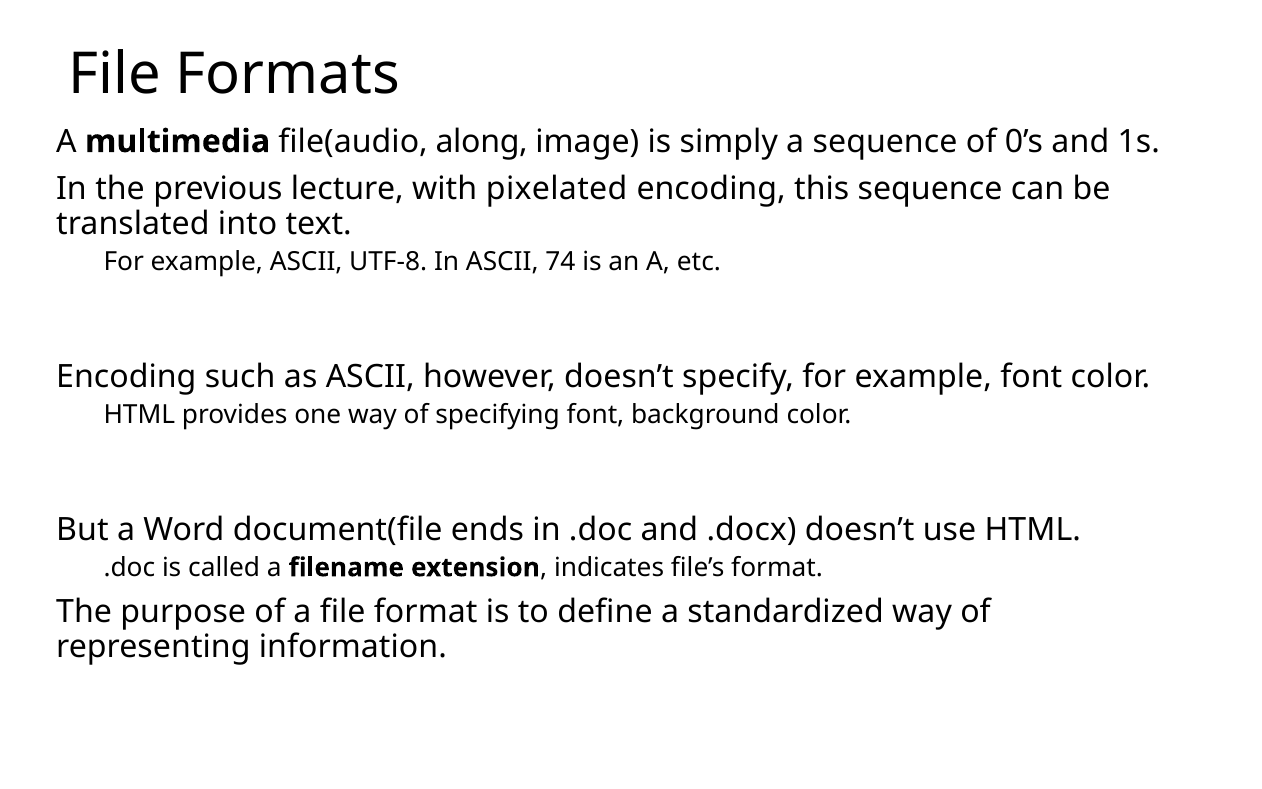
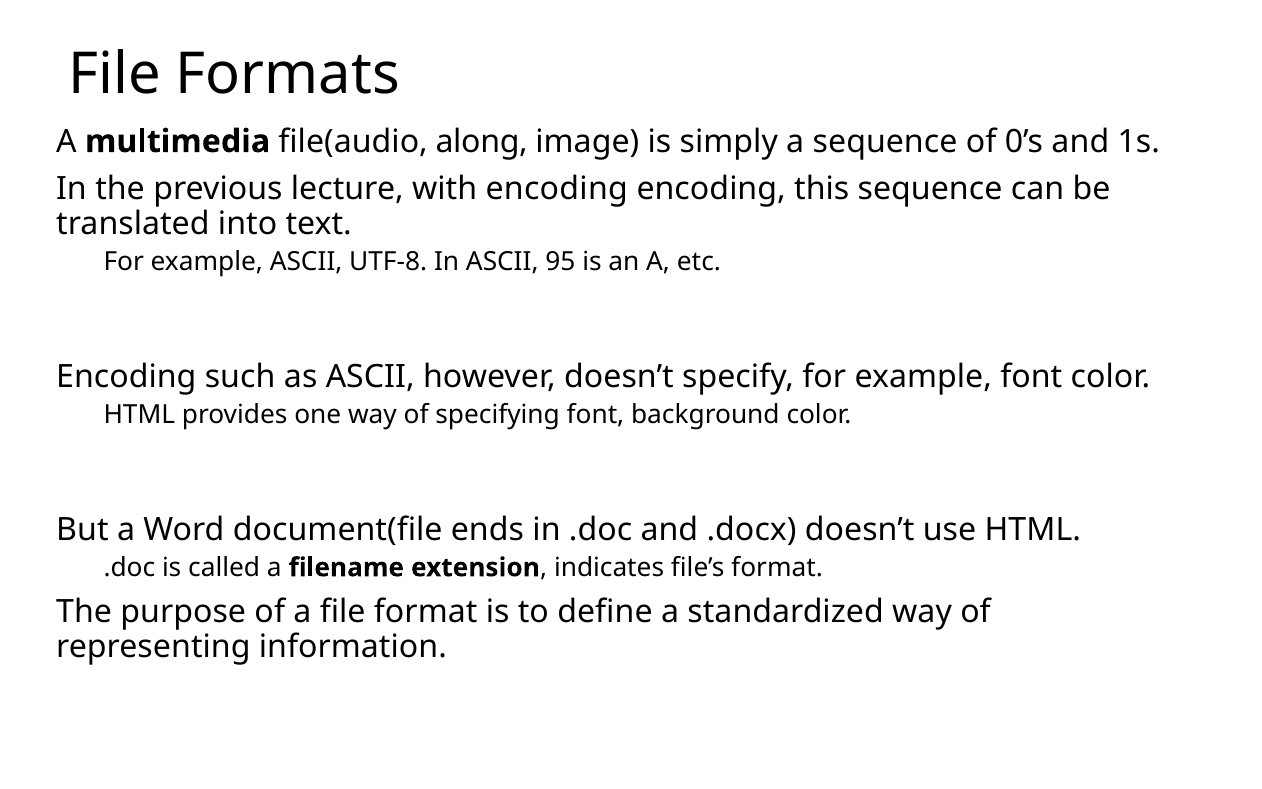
with pixelated: pixelated -> encoding
74: 74 -> 95
